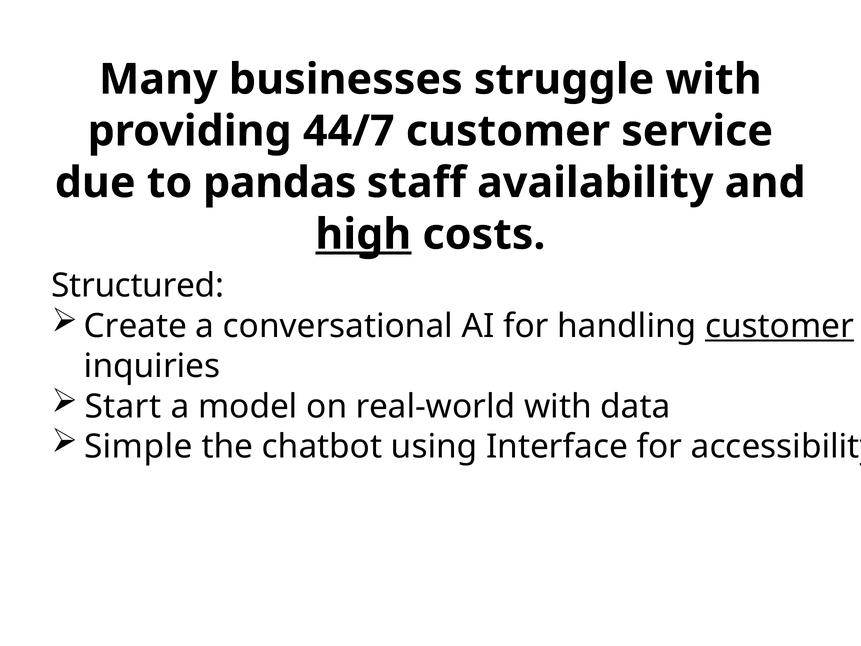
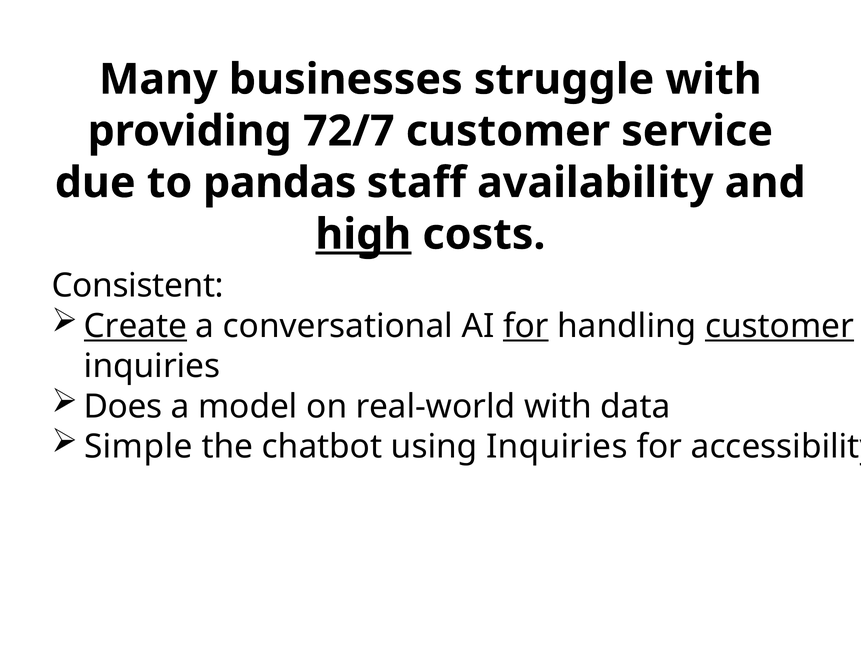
44/7: 44/7 -> 72/7
Structured: Structured -> Consistent
Create underline: none -> present
for at (526, 326) underline: none -> present
Start: Start -> Does
using Interface: Interface -> Inquiries
